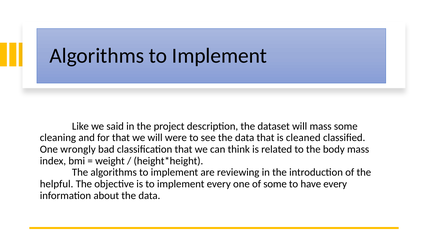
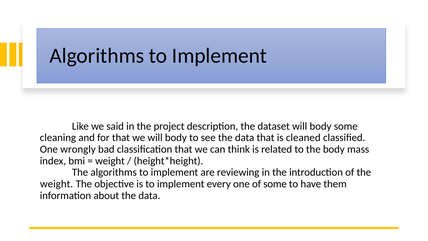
dataset will mass: mass -> body
we will were: were -> body
helpful at (57, 184): helpful -> weight
have every: every -> them
